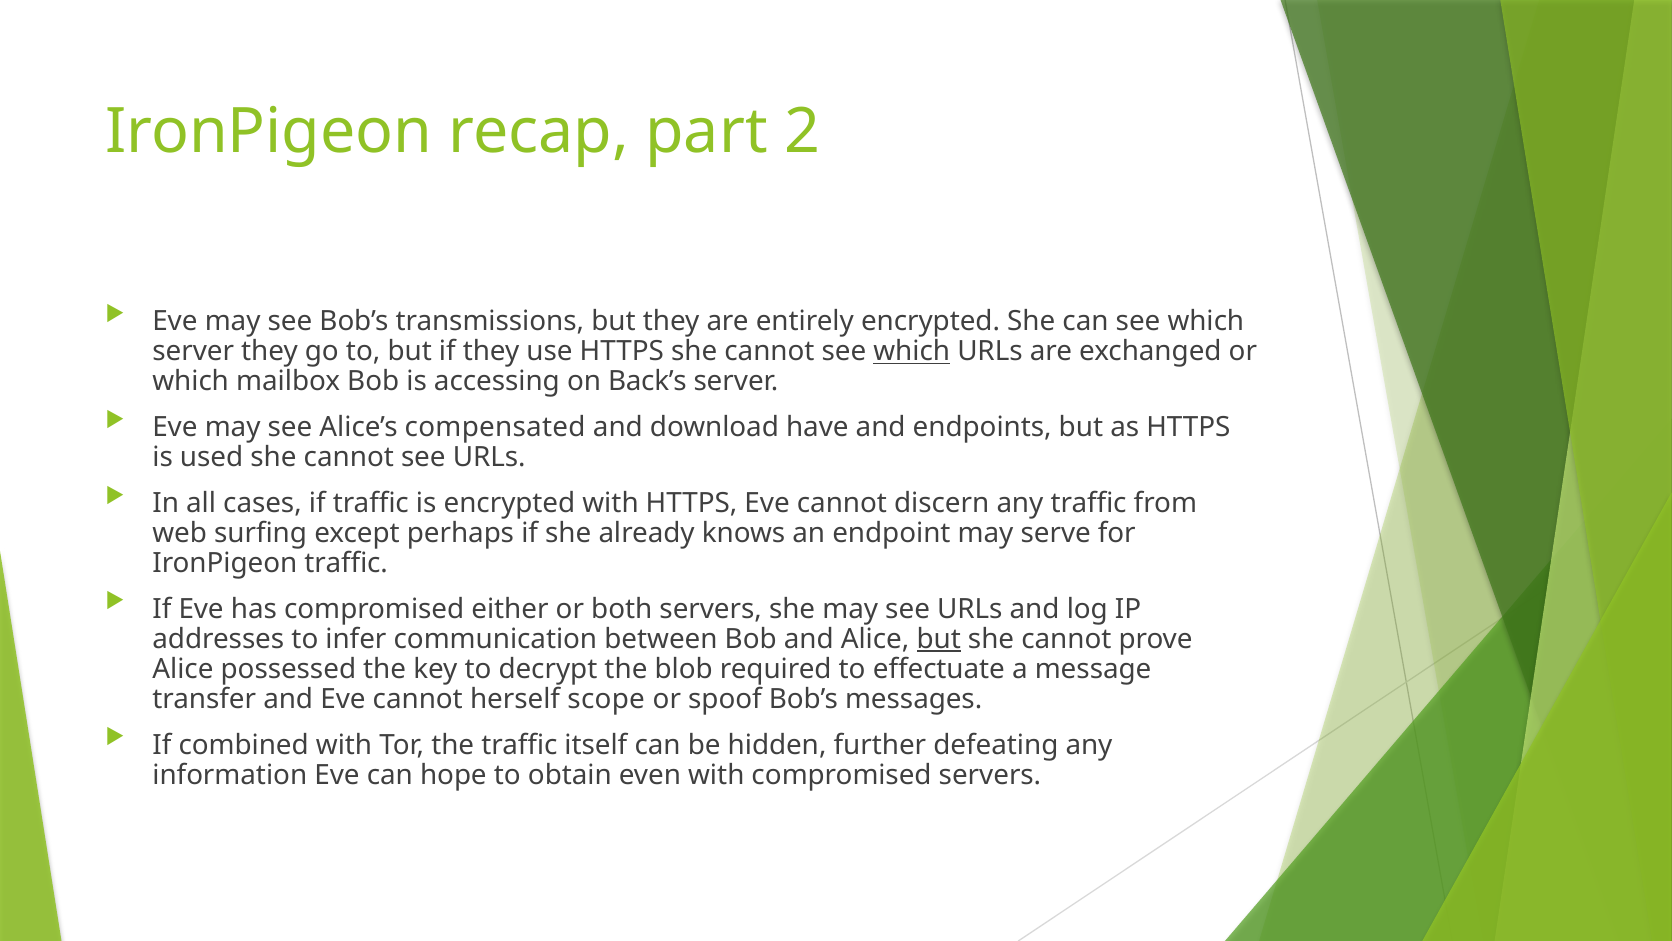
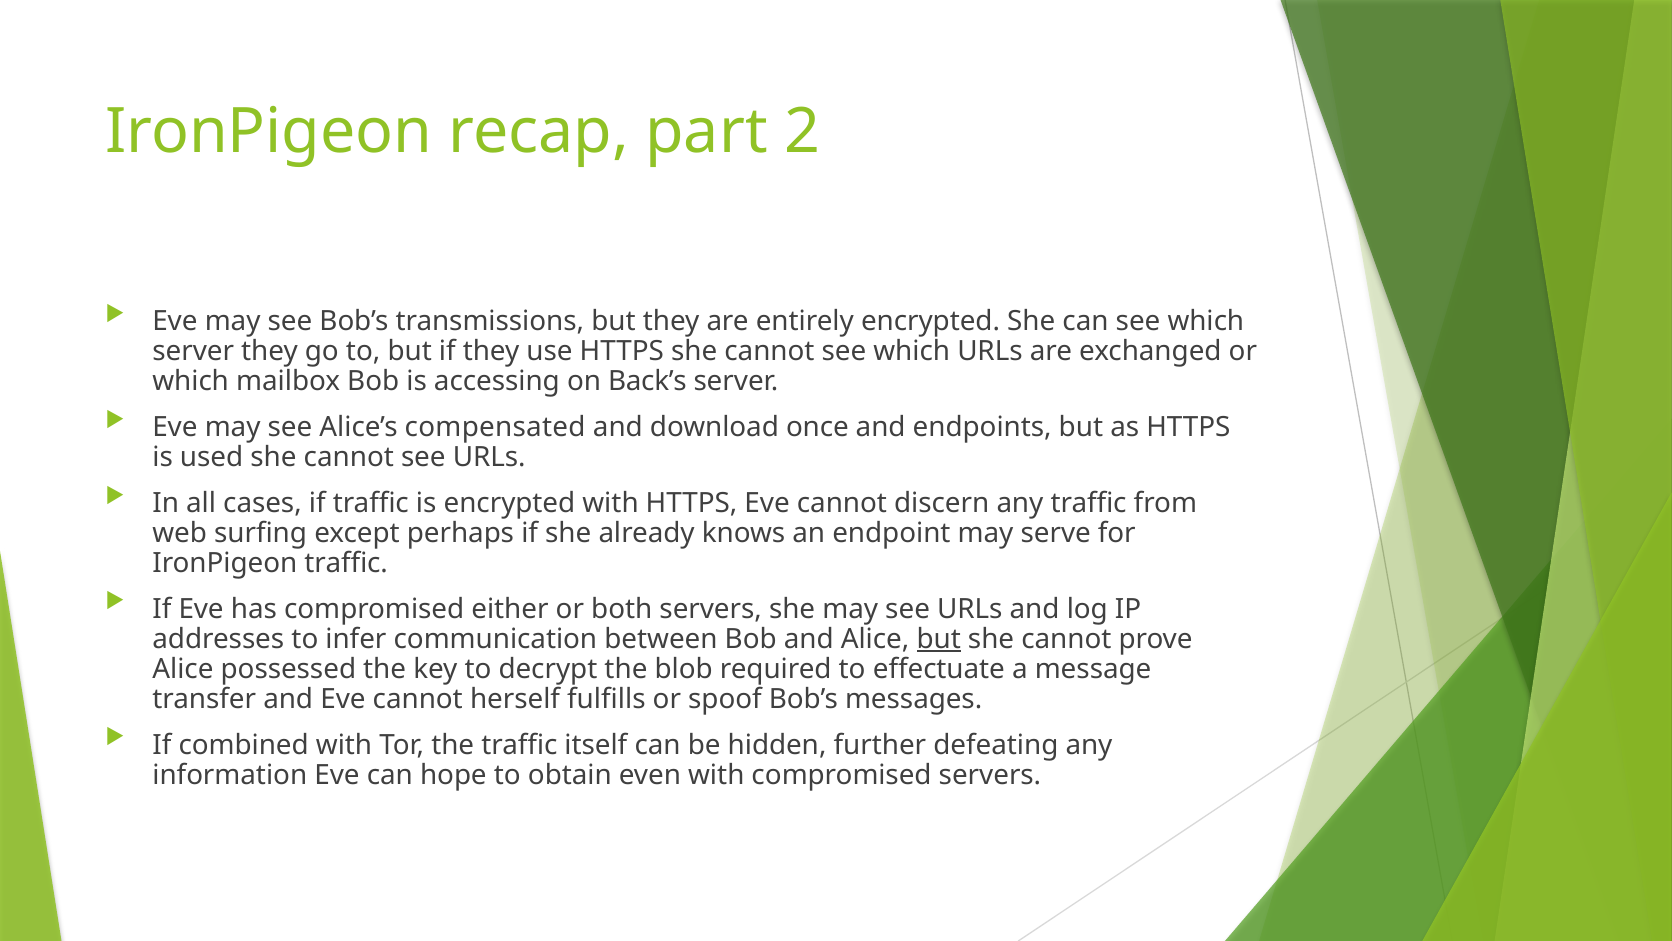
which at (912, 351) underline: present -> none
have: have -> once
scope: scope -> fulfills
